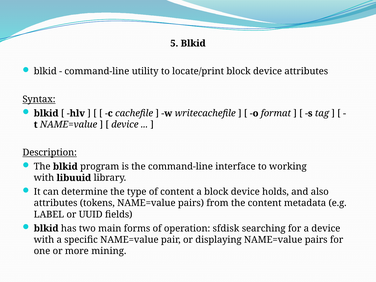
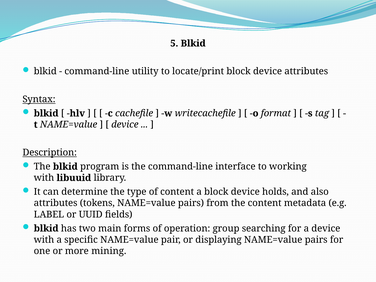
sfdisk: sfdisk -> group
